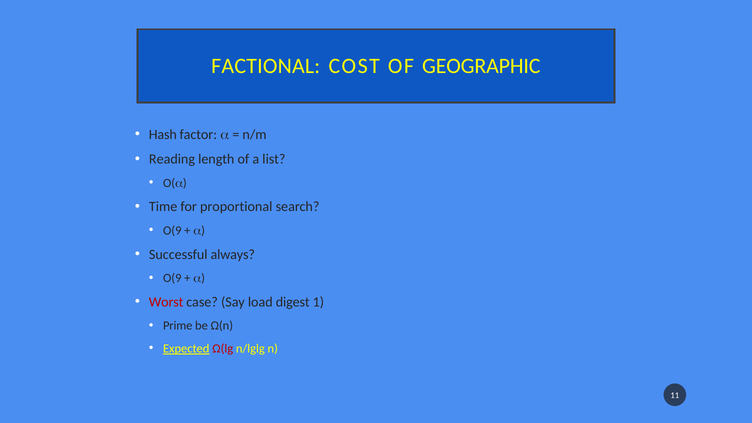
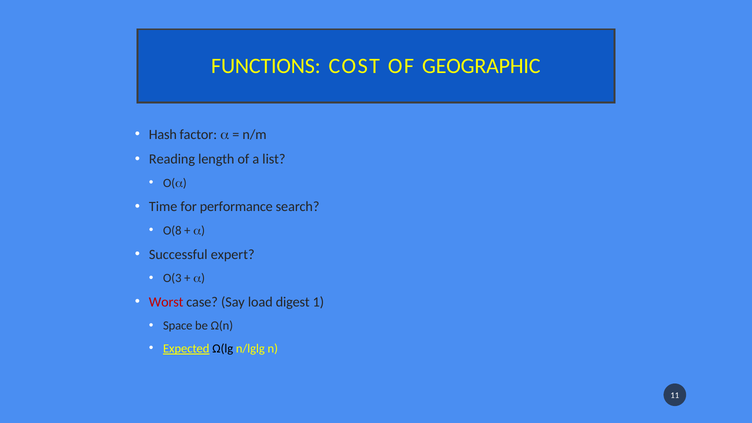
FACTIONAL: FACTIONAL -> FUNCTIONS
proportional: proportional -> performance
O(9 at (172, 231): O(9 -> O(8
always: always -> expert
O(9 at (172, 278): O(9 -> O(3
Prime: Prime -> Space
Ω(lg colour: red -> black
